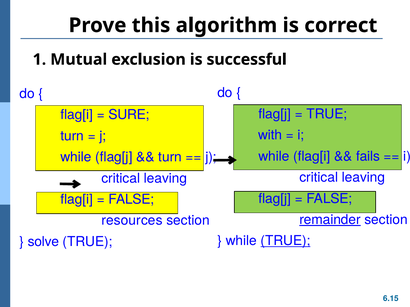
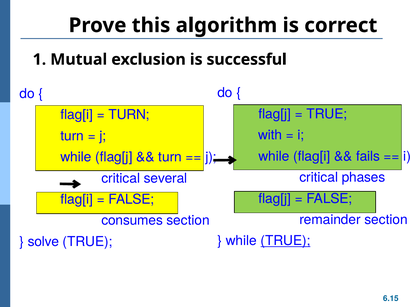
SURE at (129, 115): SURE -> TURN
leaving at (363, 178): leaving -> phases
leaving at (166, 178): leaving -> several
remainder underline: present -> none
resources: resources -> consumes
